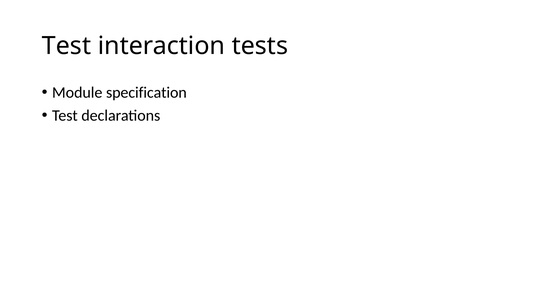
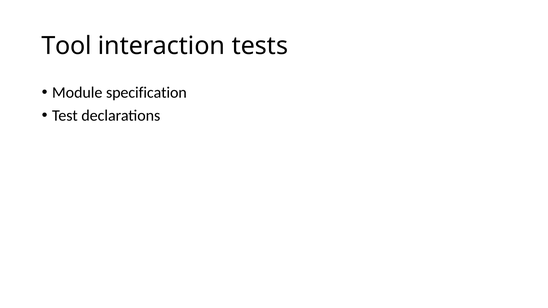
Test at (66, 46): Test -> Tool
